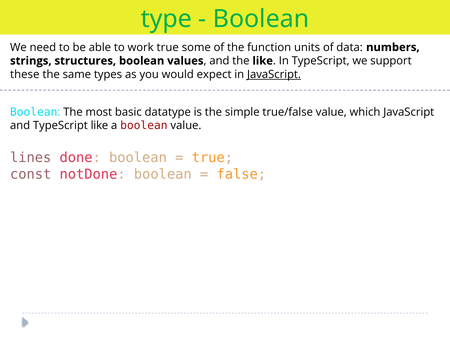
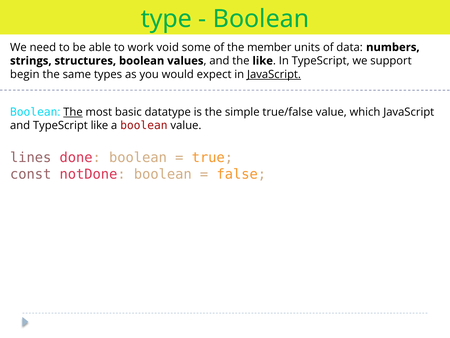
work true: true -> void
function: function -> member
these: these -> begin
The at (73, 112) underline: none -> present
